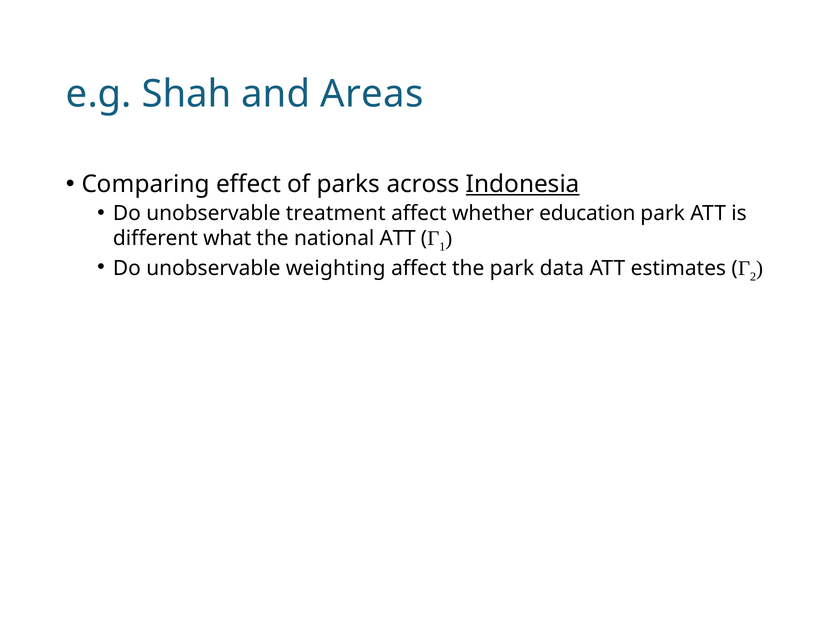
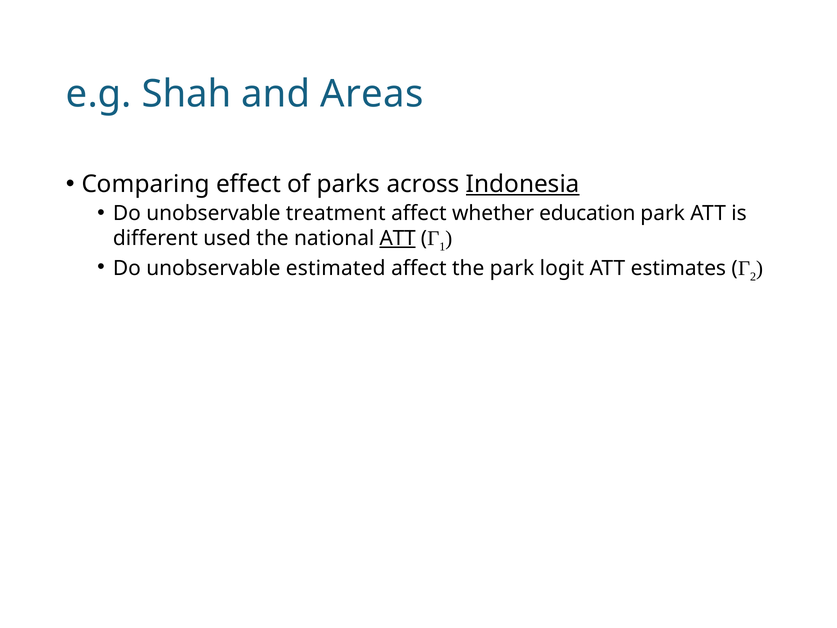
what: what -> used
ATT at (398, 238) underline: none -> present
weighting: weighting -> estimated
data: data -> logit
